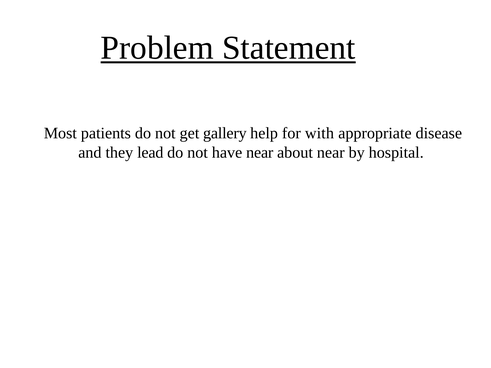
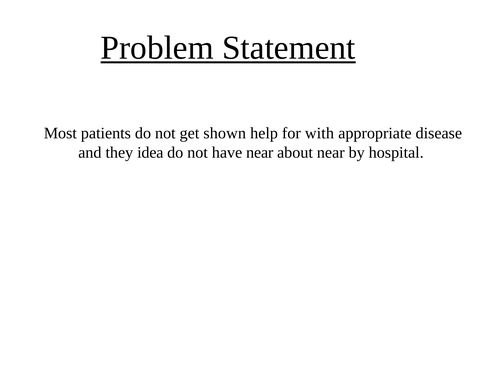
gallery: gallery -> shown
lead: lead -> idea
